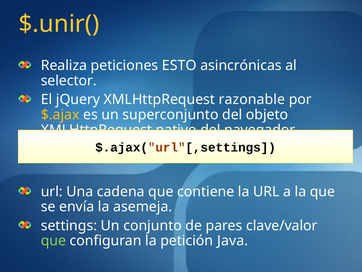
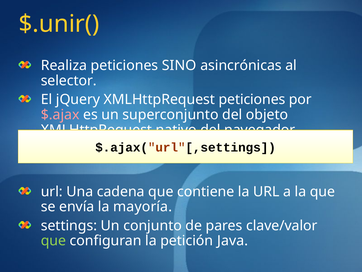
ESTO: ESTO -> SINO
XMLHttpRequest razonable: razonable -> peticiones
$.ajax colour: yellow -> pink
asemeja: asemeja -> mayoría
